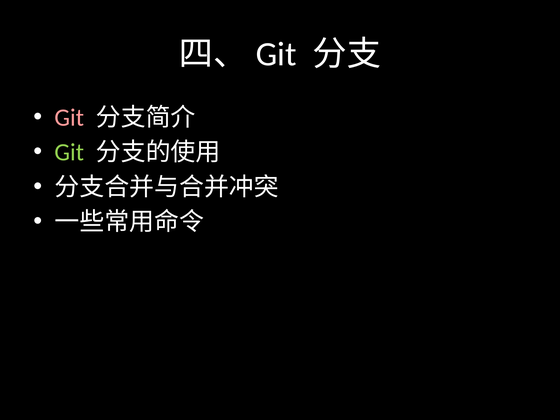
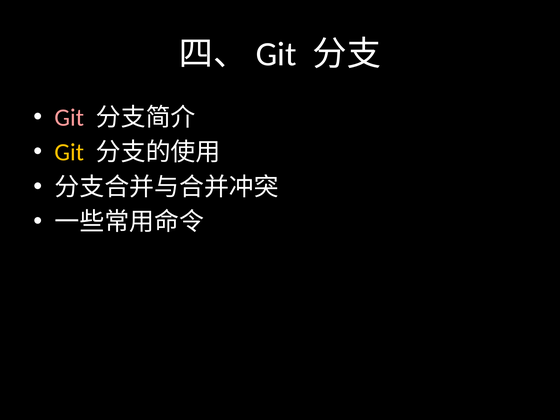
Git at (69, 152) colour: light green -> yellow
